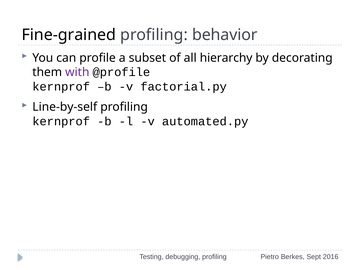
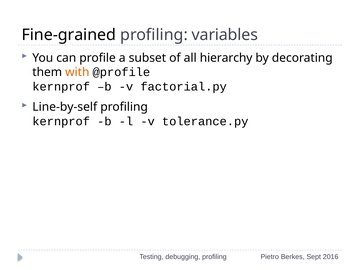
behavior: behavior -> variables
with colour: purple -> orange
automated.py: automated.py -> tolerance.py
